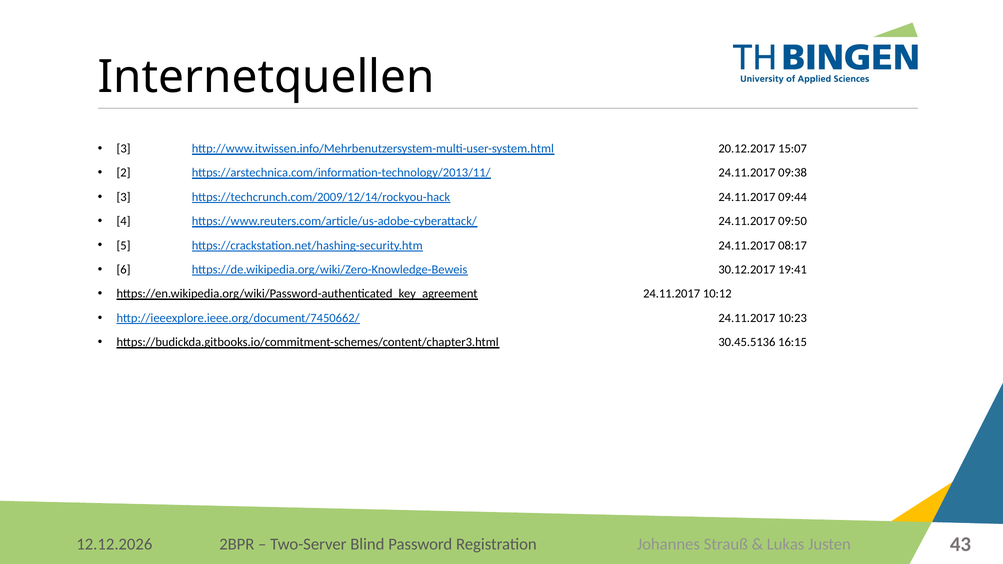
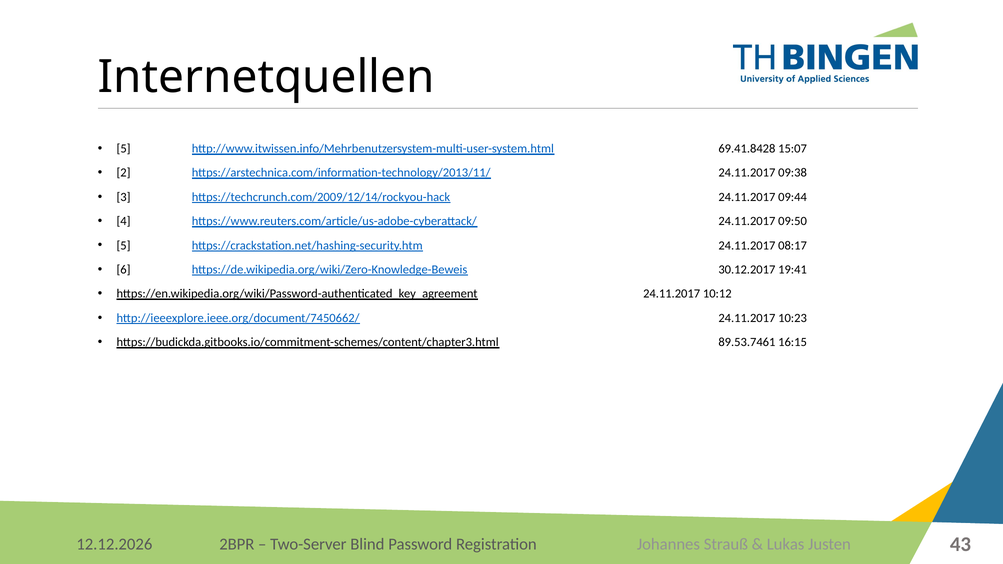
3 at (124, 149): 3 -> 5
20.12.2017: 20.12.2017 -> 69.41.8428
30.45.5136: 30.45.5136 -> 89.53.7461
